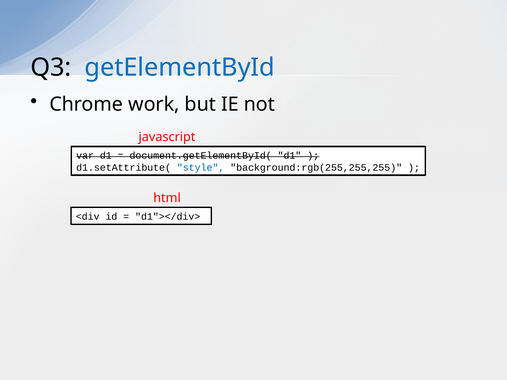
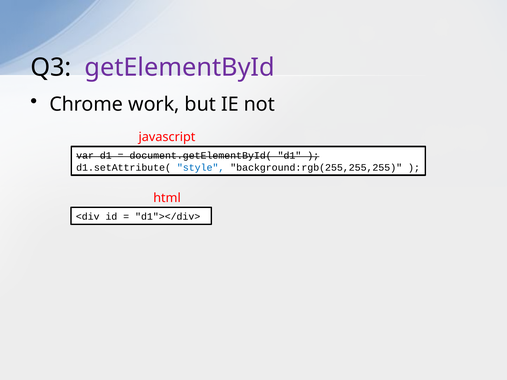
getElementById colour: blue -> purple
